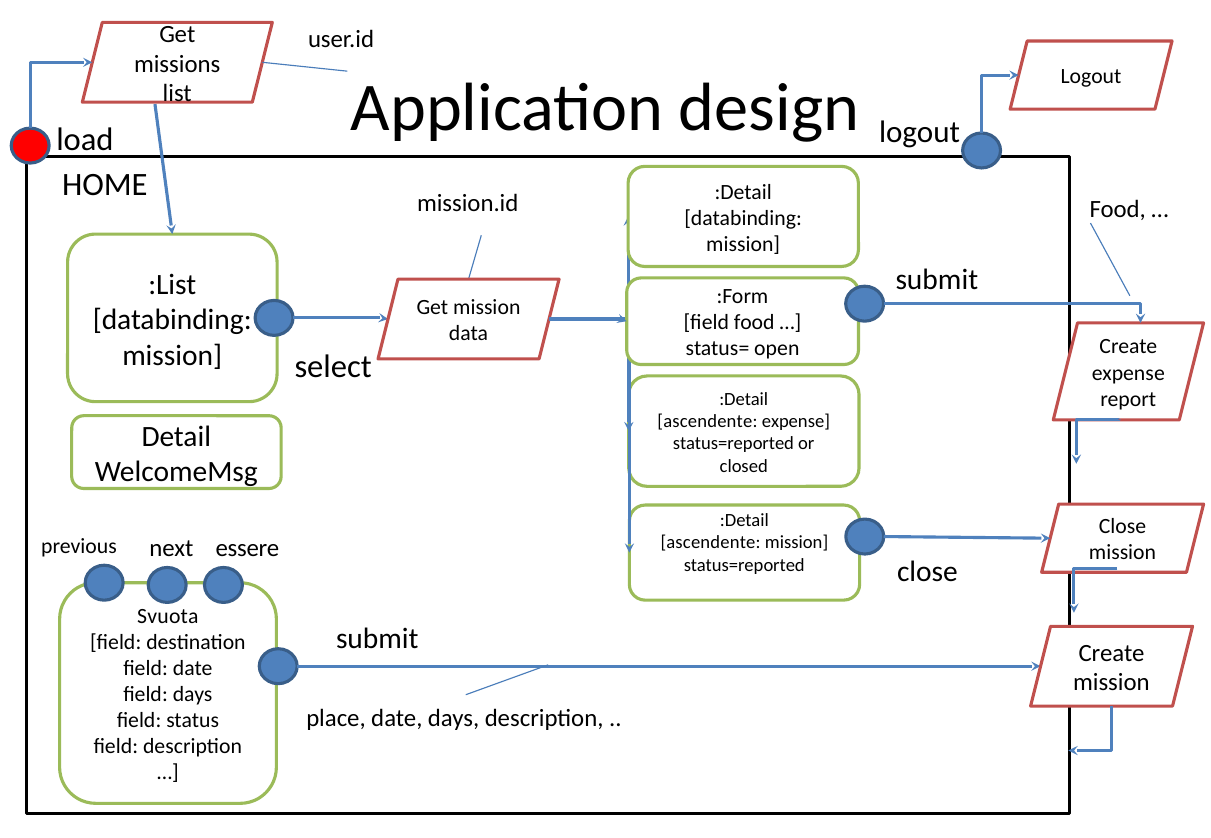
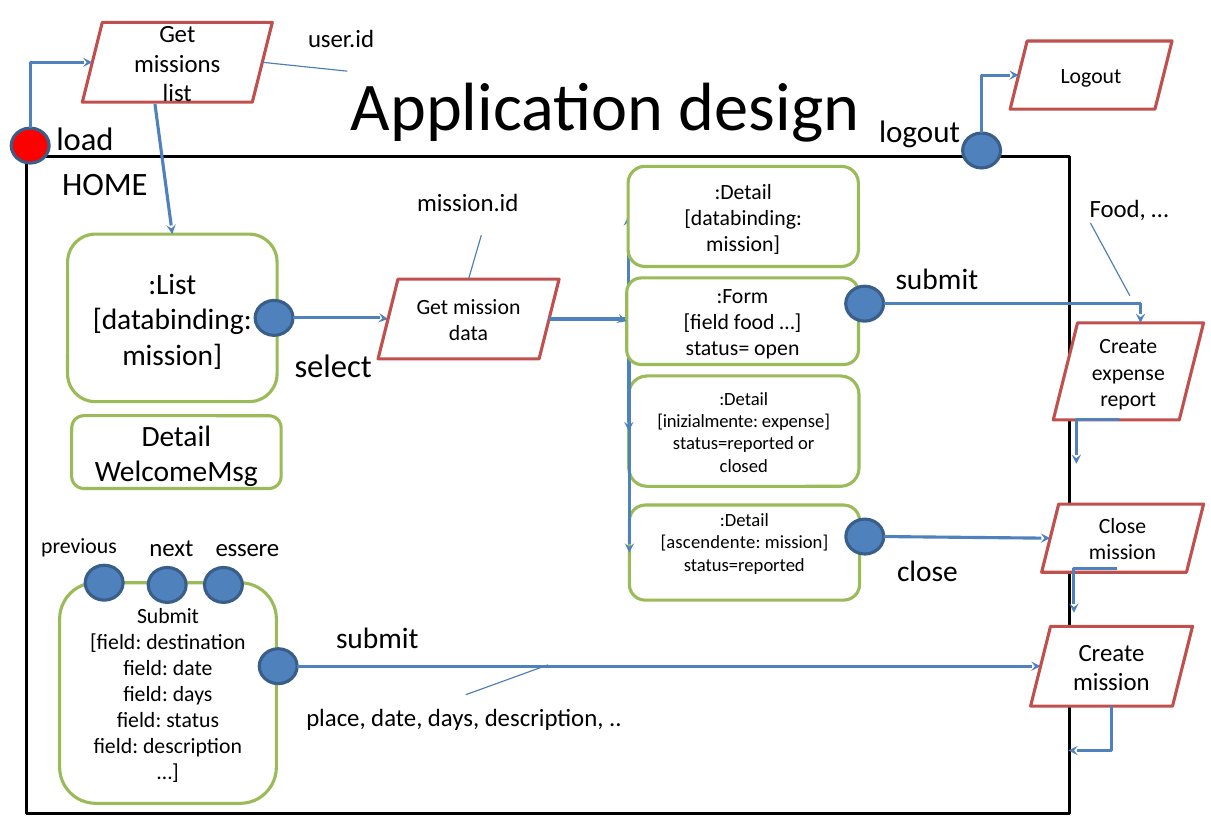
ascendente at (707, 421): ascendente -> inizialmente
Svuota at (168, 617): Svuota -> Submit
